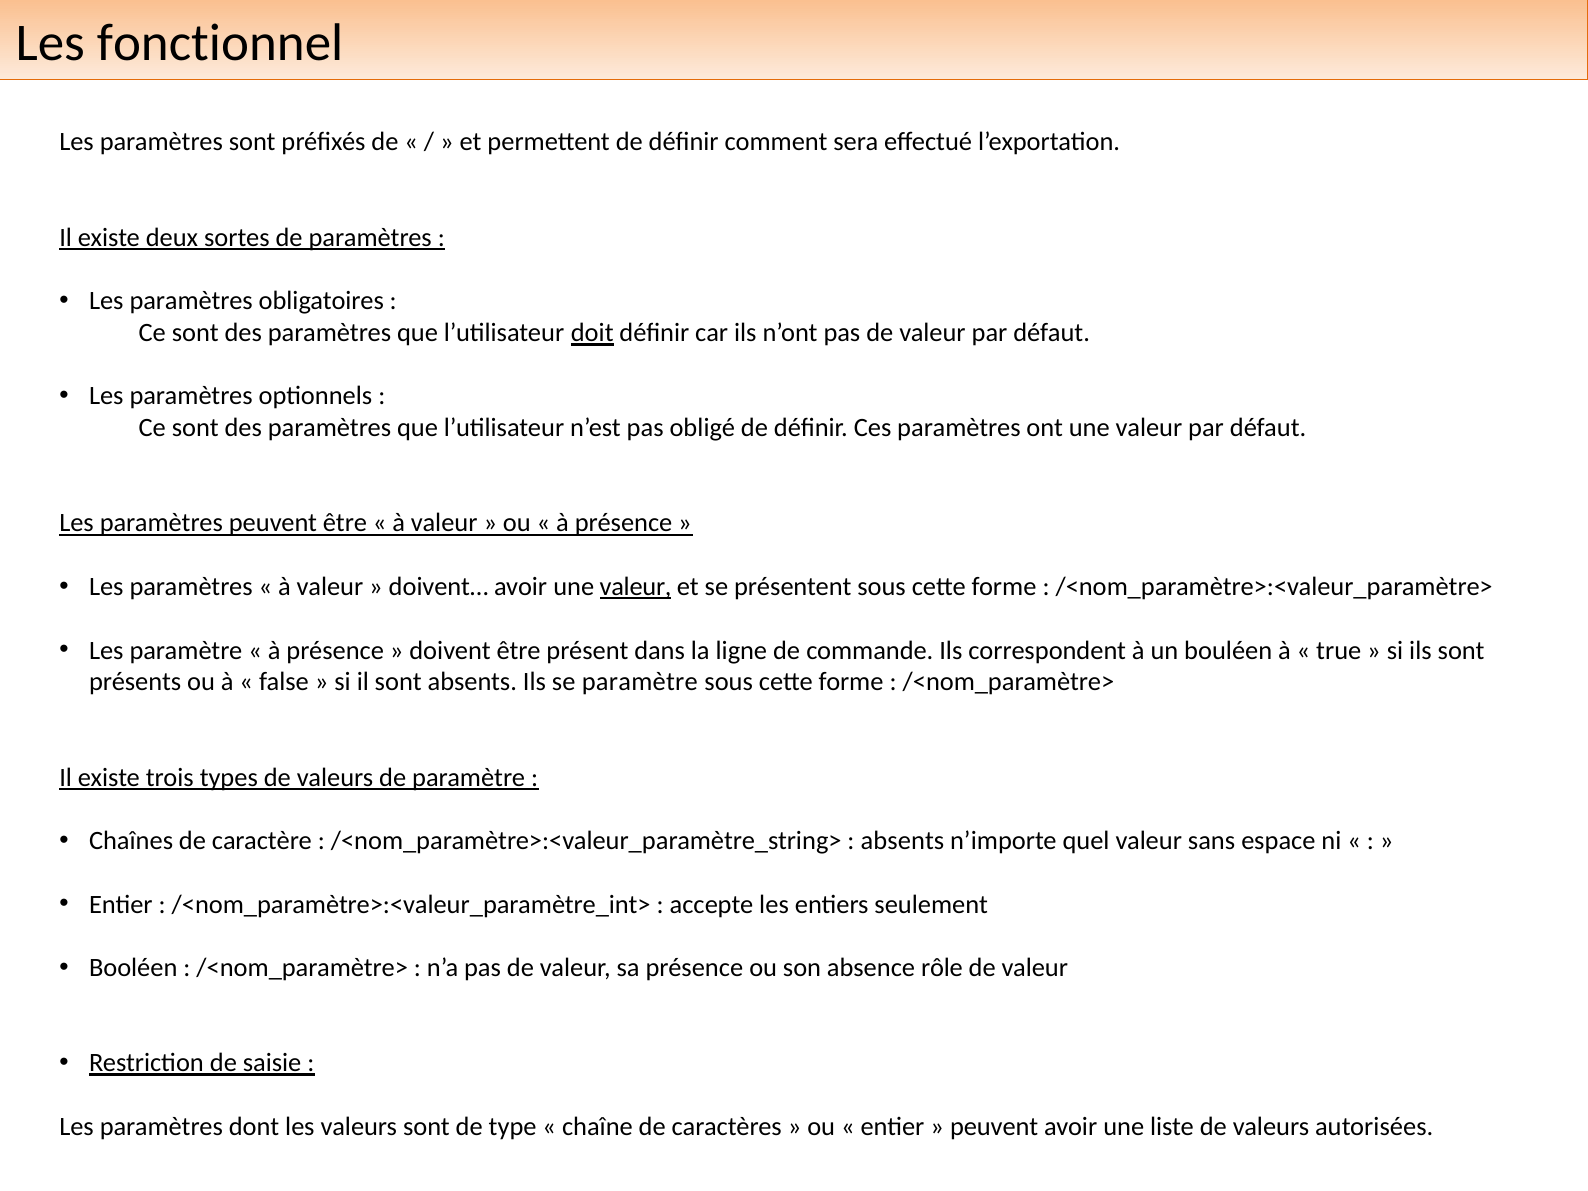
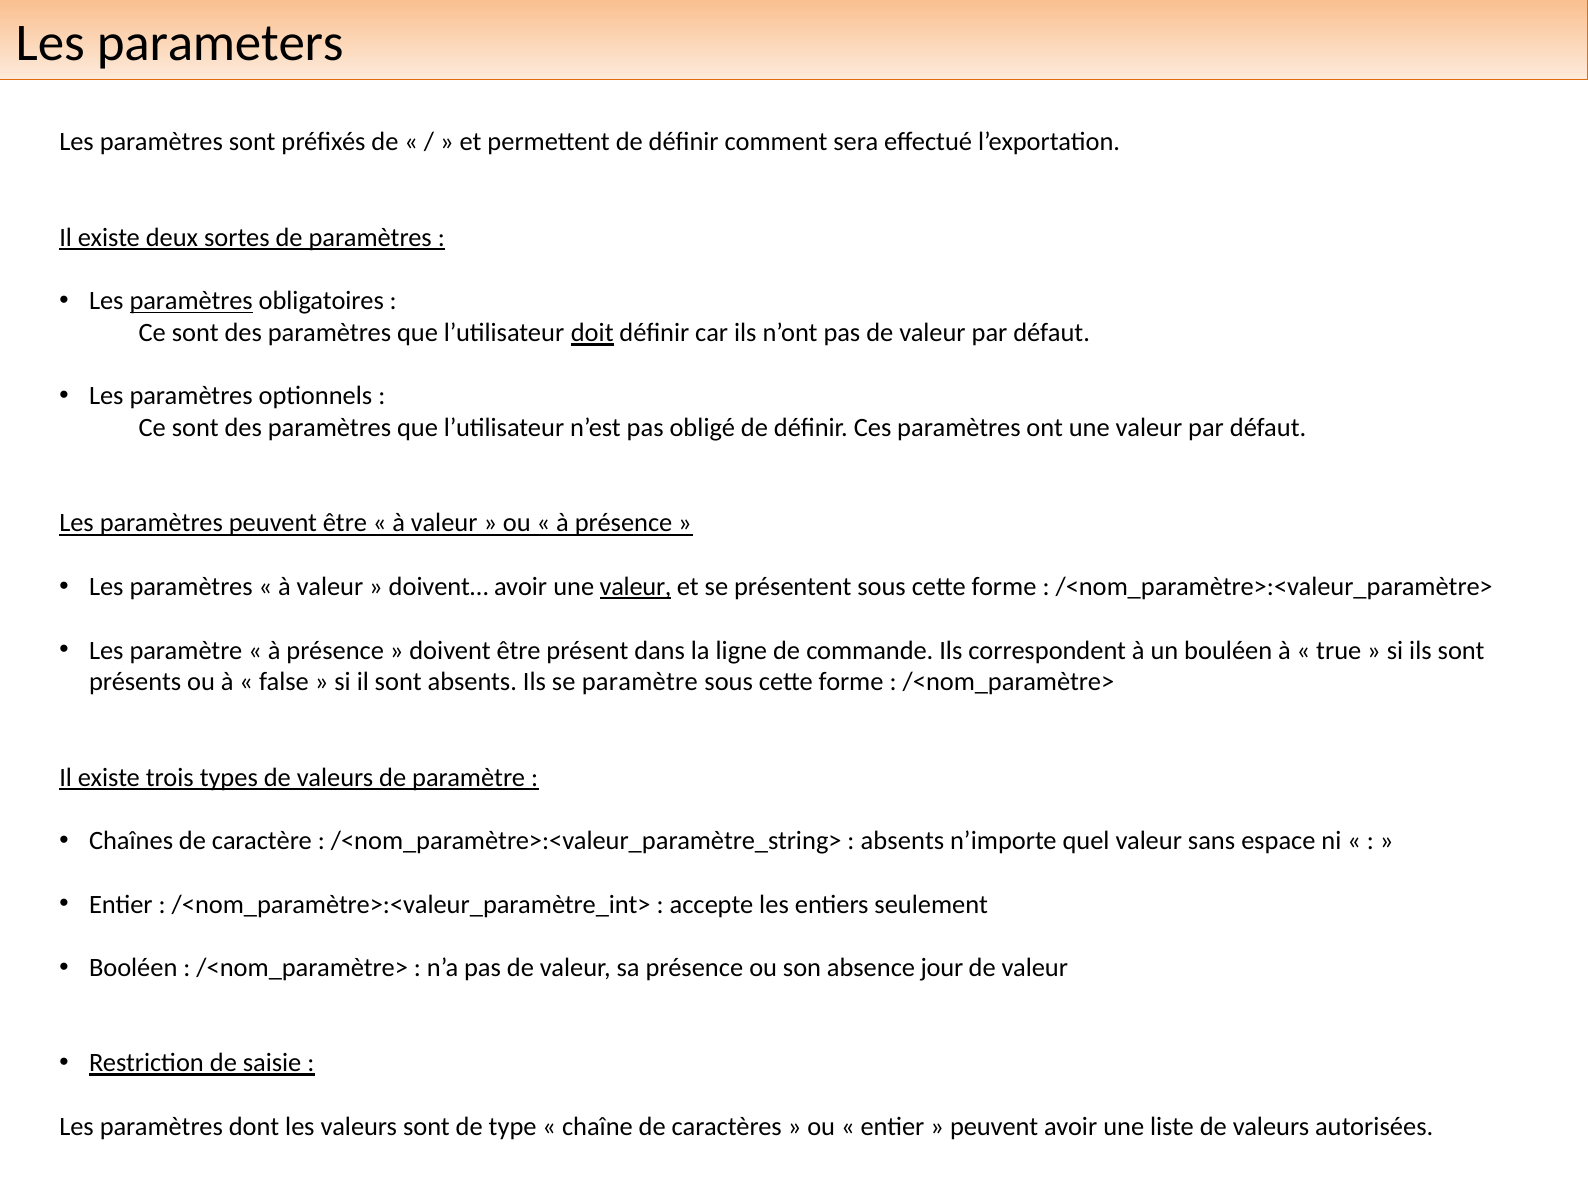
fonctionnel: fonctionnel -> parameters
paramètres at (191, 301) underline: none -> present
rôle: rôle -> jour
